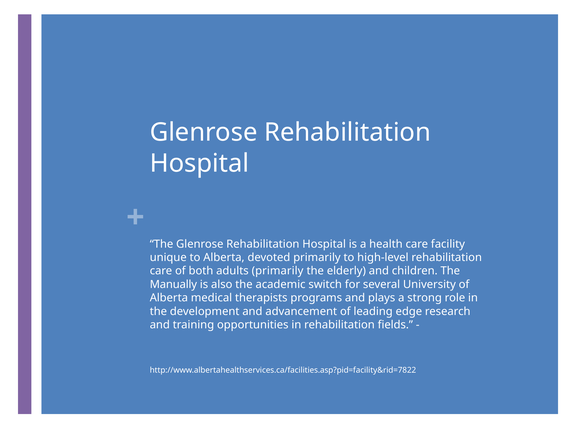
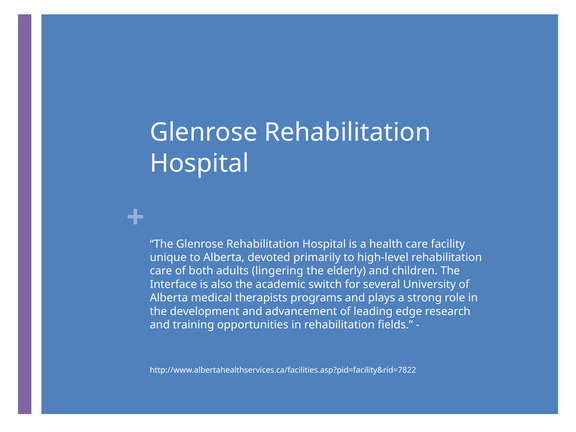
adults primarily: primarily -> lingering
Manually: Manually -> Interface
